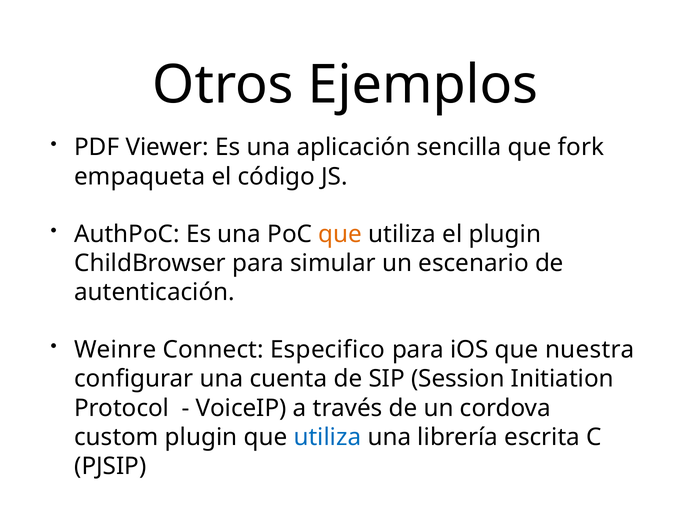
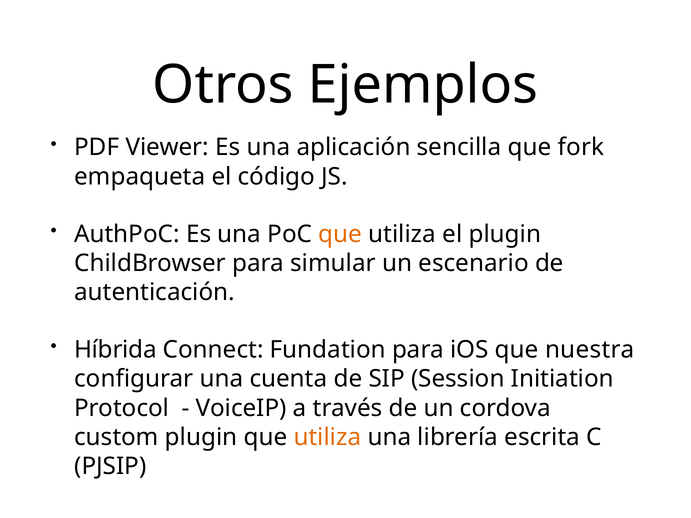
Weinre: Weinre -> Híbrida
Especifico: Especifico -> Fundation
utiliza at (327, 437) colour: blue -> orange
